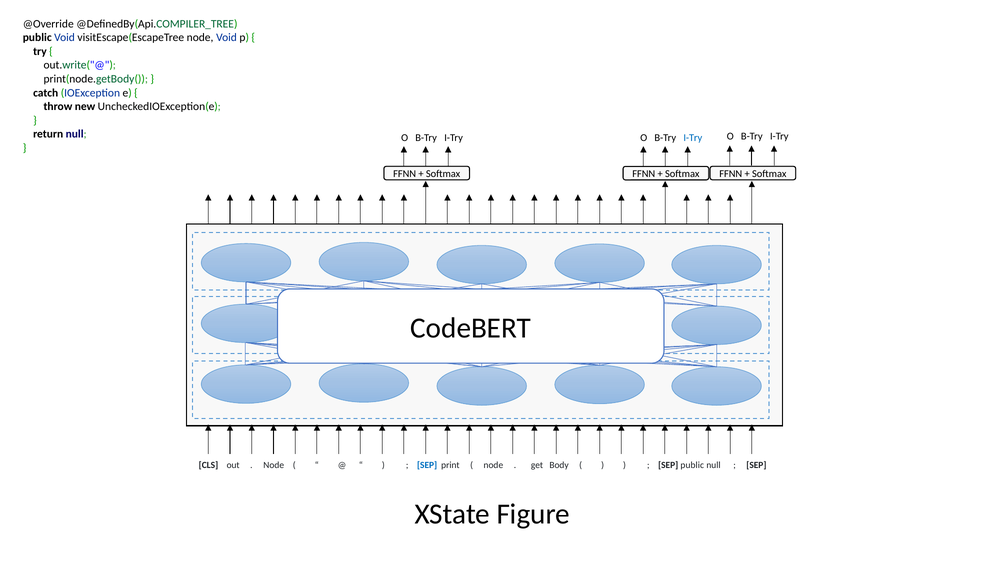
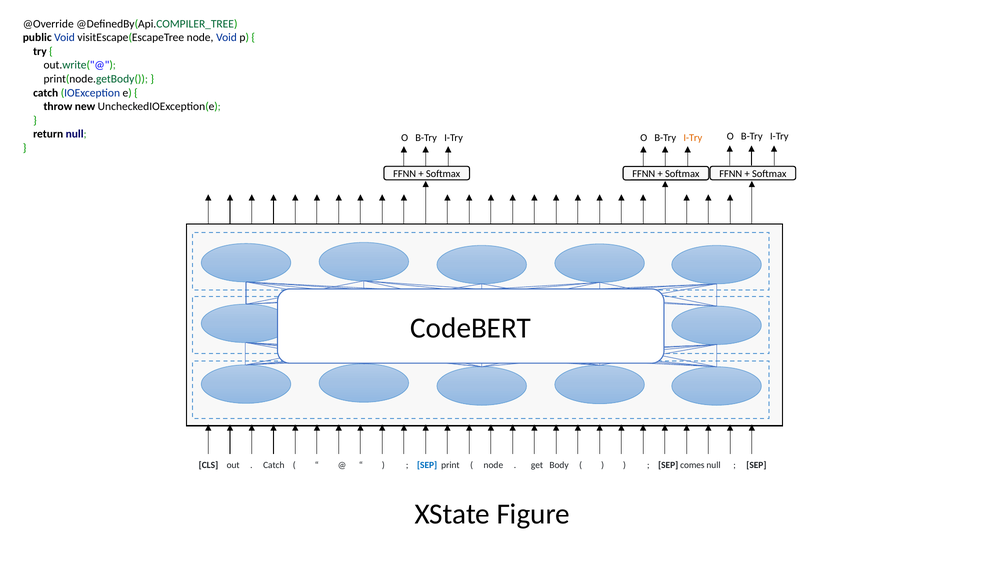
I-Try at (693, 138) colour: blue -> orange
Node at (274, 465): Node -> Catch
SEP public: public -> comes
